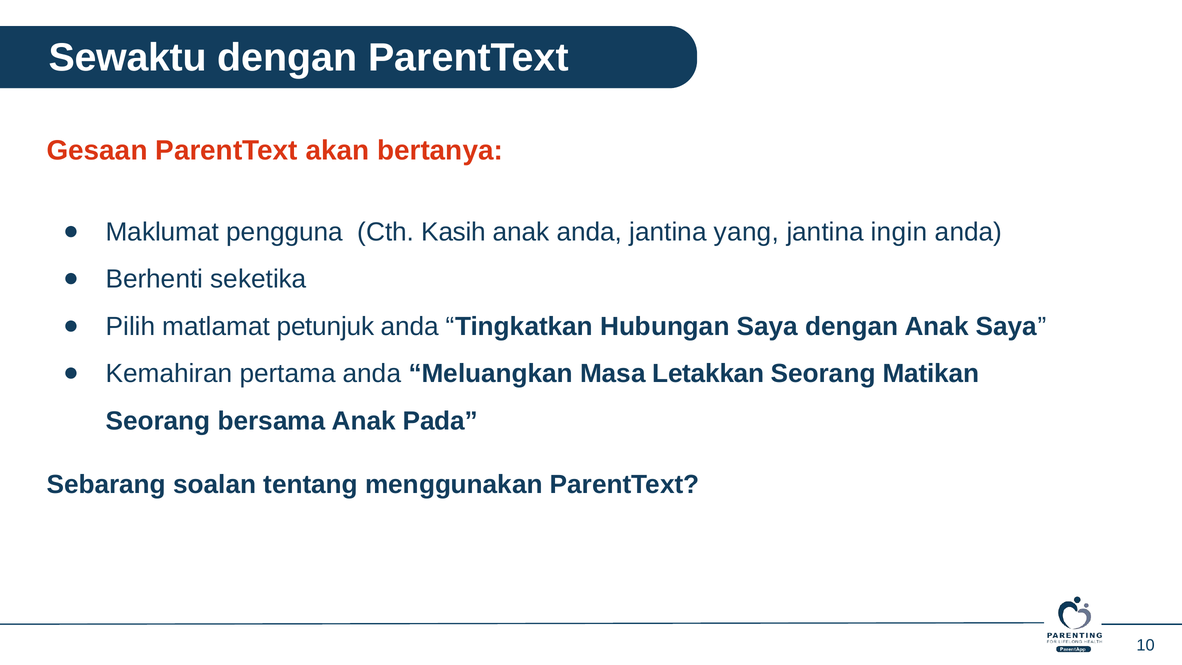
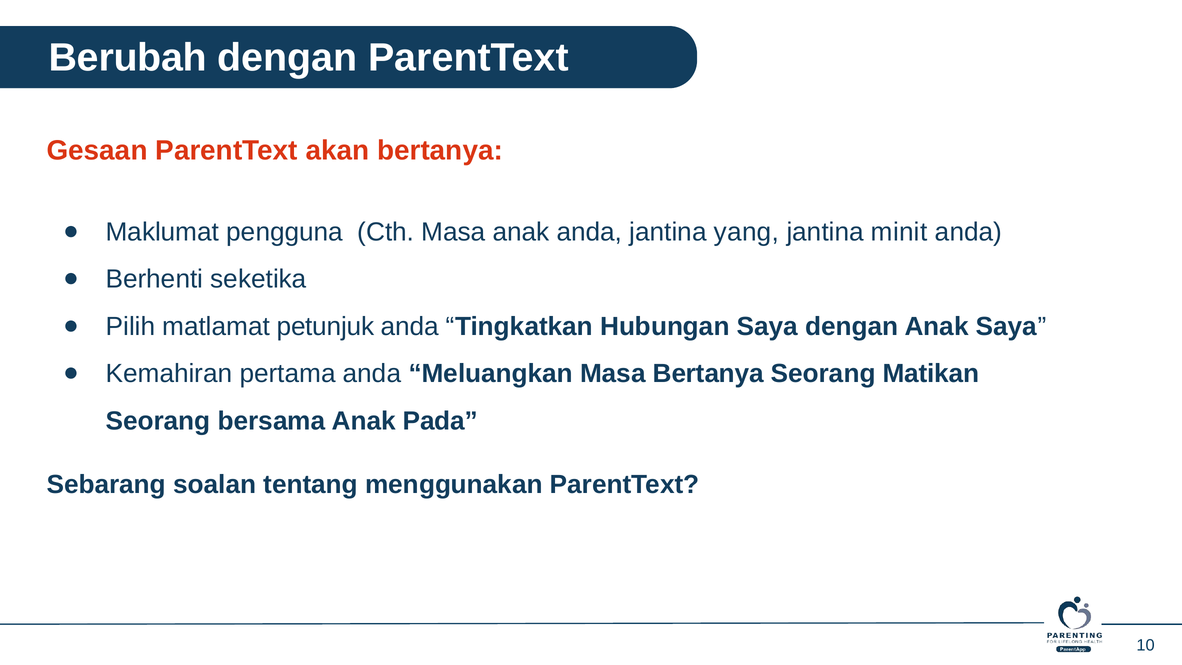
Sewaktu: Sewaktu -> Berubah
Cth Kasih: Kasih -> Masa
ingin: ingin -> minit
Masa Letakkan: Letakkan -> Bertanya
